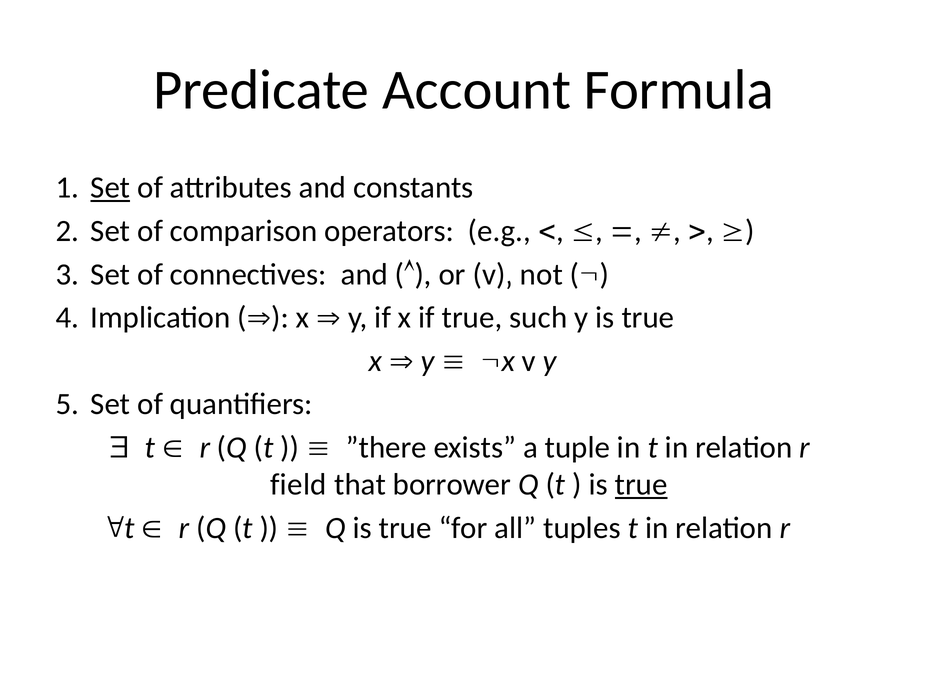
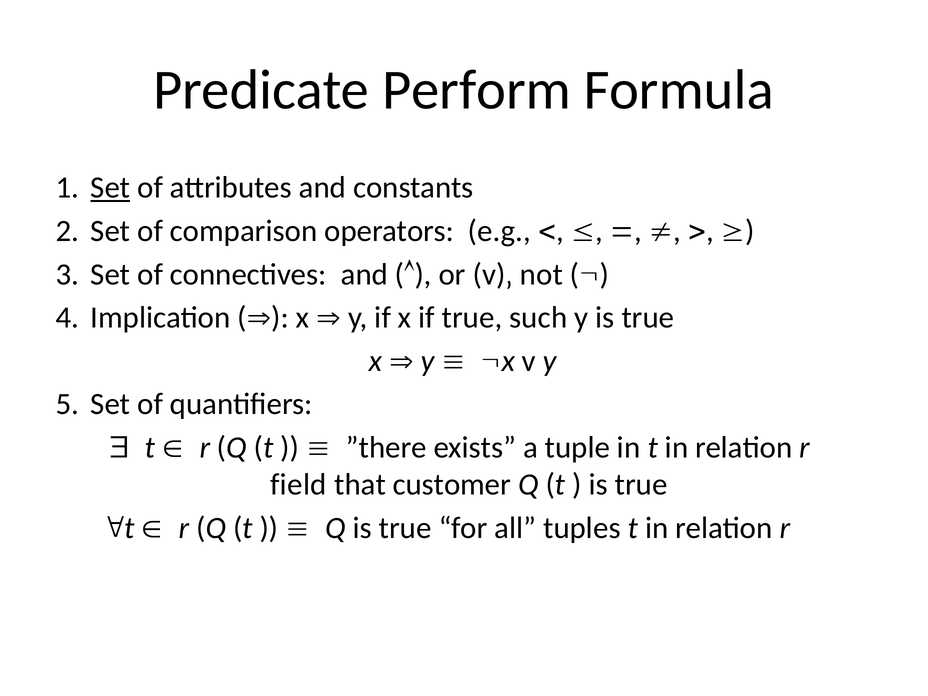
Account: Account -> Perform
borrower: borrower -> customer
true at (641, 485) underline: present -> none
